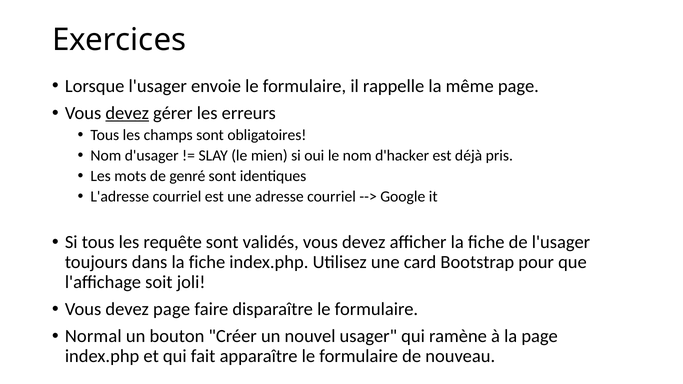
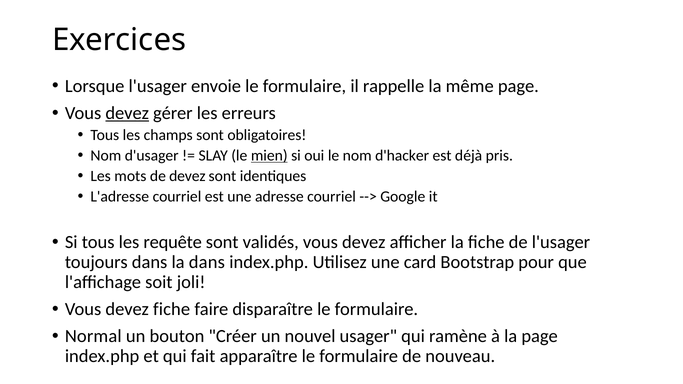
mien underline: none -> present
de genré: genré -> devez
dans la fiche: fiche -> dans
devez page: page -> fiche
